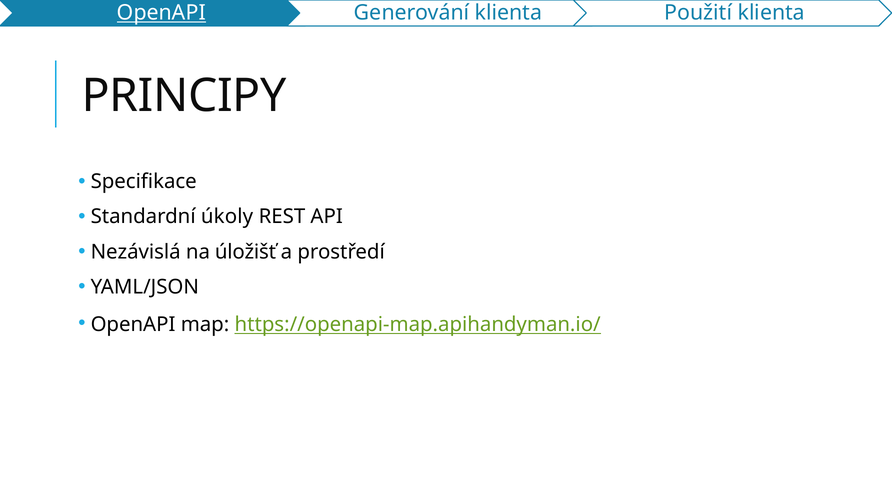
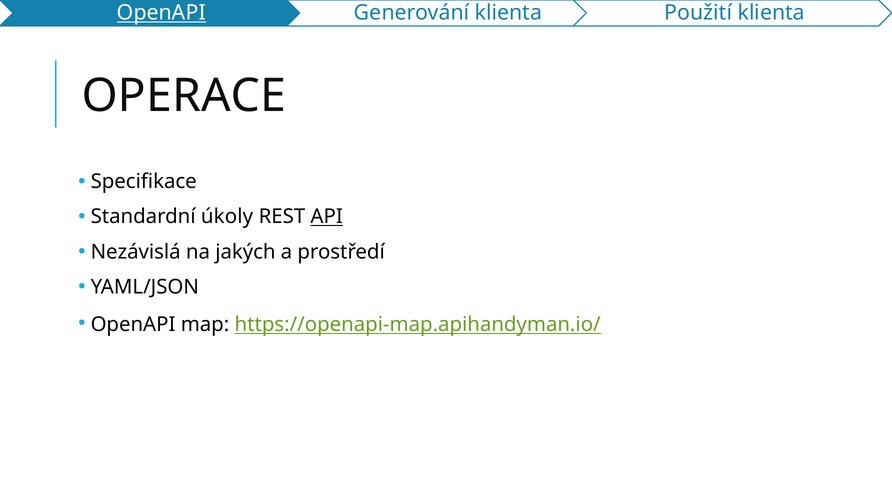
PRINCIPY: PRINCIPY -> OPERACE
API underline: none -> present
úložišť: úložišť -> jakých
